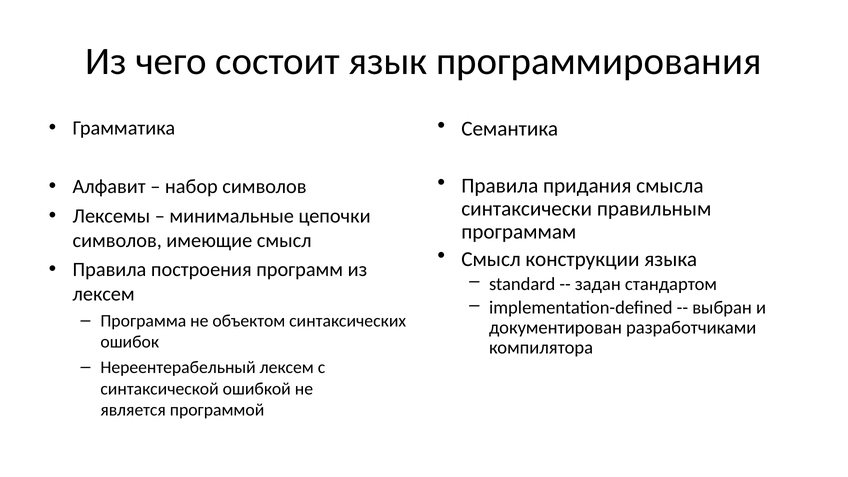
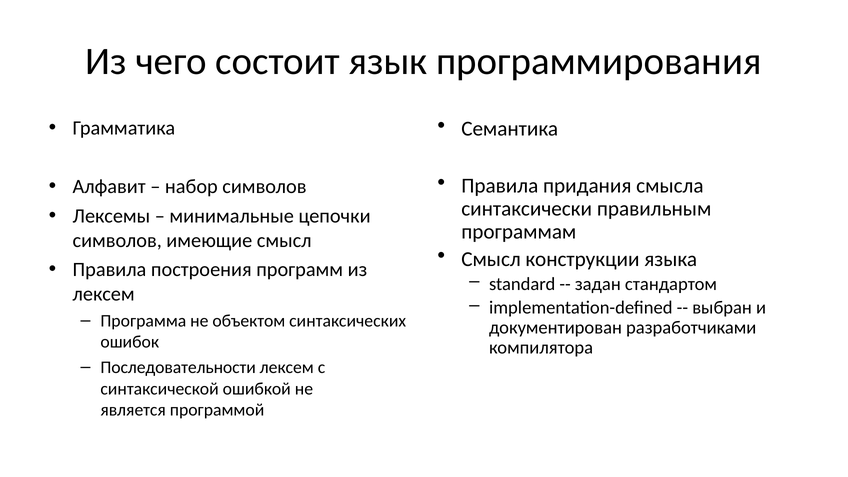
Нереентерабельный: Нереентерабельный -> Последовательности
